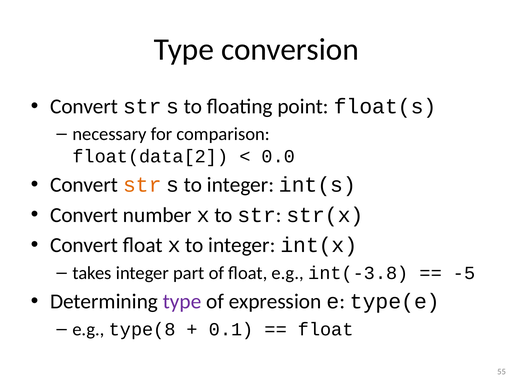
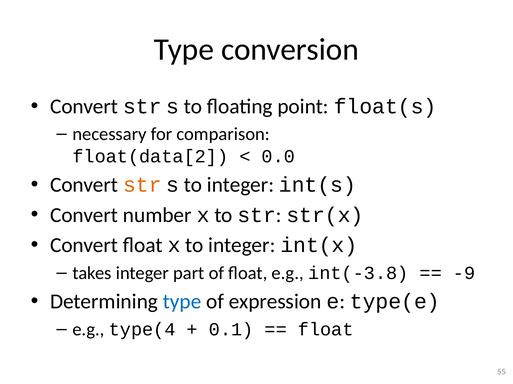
-5: -5 -> -9
type at (182, 302) colour: purple -> blue
type(8: type(8 -> type(4
